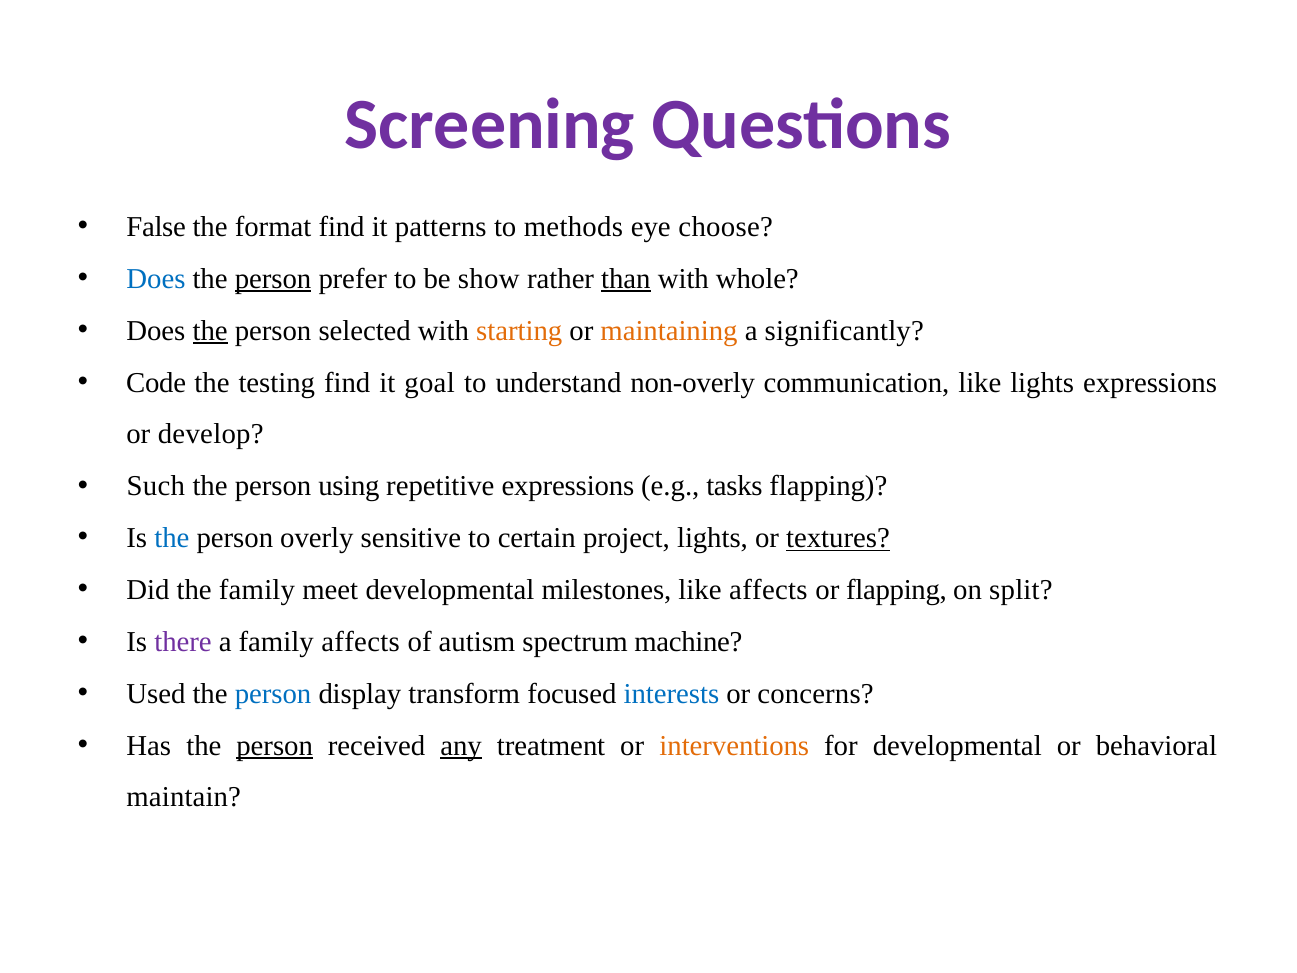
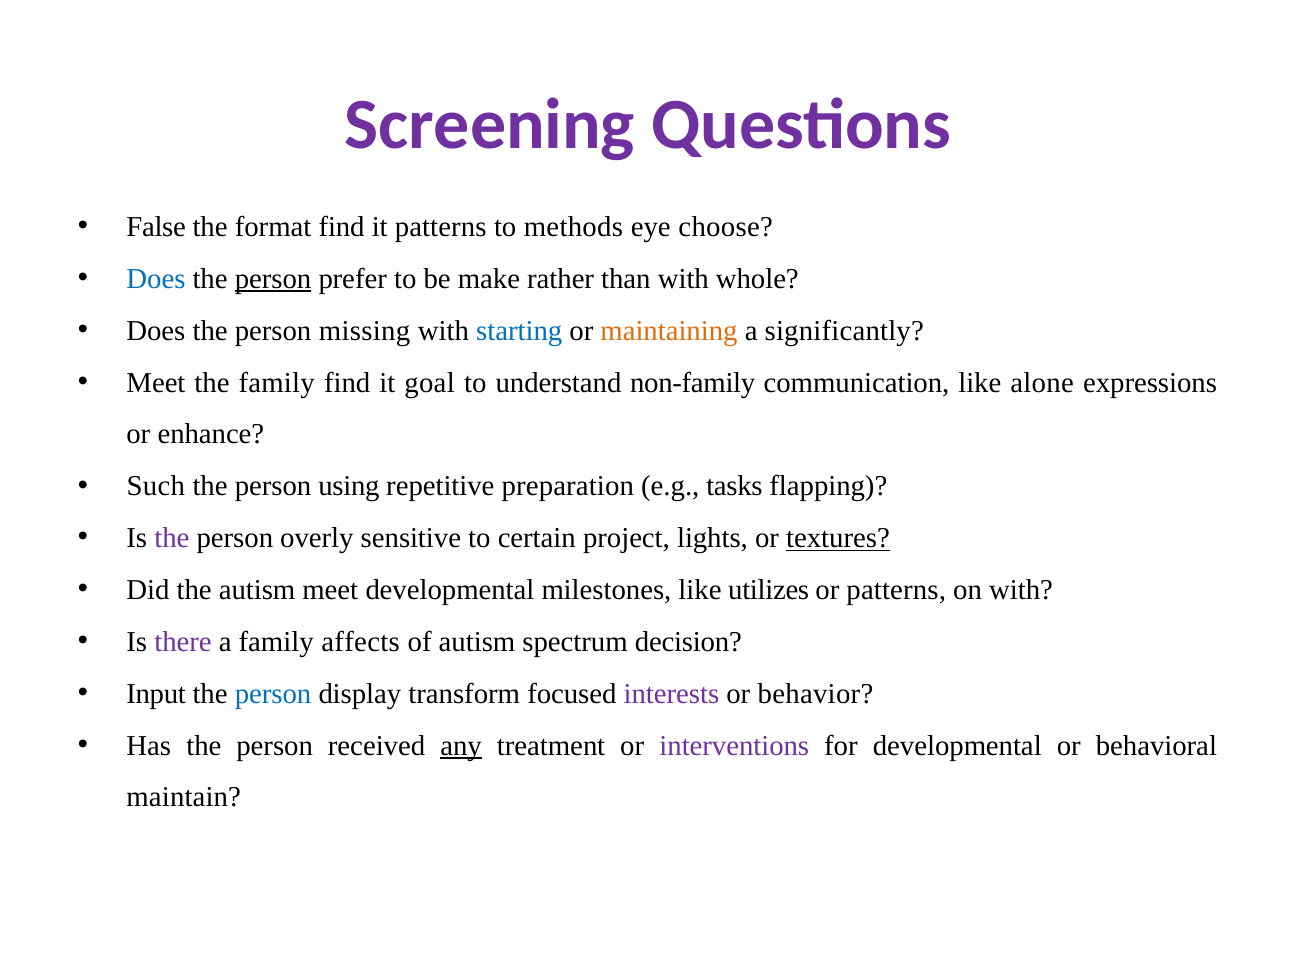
show: show -> make
than underline: present -> none
the at (210, 331) underline: present -> none
selected: selected -> missing
starting colour: orange -> blue
Code at (156, 383): Code -> Meet
the testing: testing -> family
non-overly: non-overly -> non-family
like lights: lights -> alone
develop: develop -> enhance
repetitive expressions: expressions -> preparation
the at (172, 538) colour: blue -> purple
the family: family -> autism
like affects: affects -> utilizes
or flapping: flapping -> patterns
on split: split -> with
machine: machine -> decision
Used: Used -> Input
interests colour: blue -> purple
concerns: concerns -> behavior
person at (275, 745) underline: present -> none
interventions colour: orange -> purple
